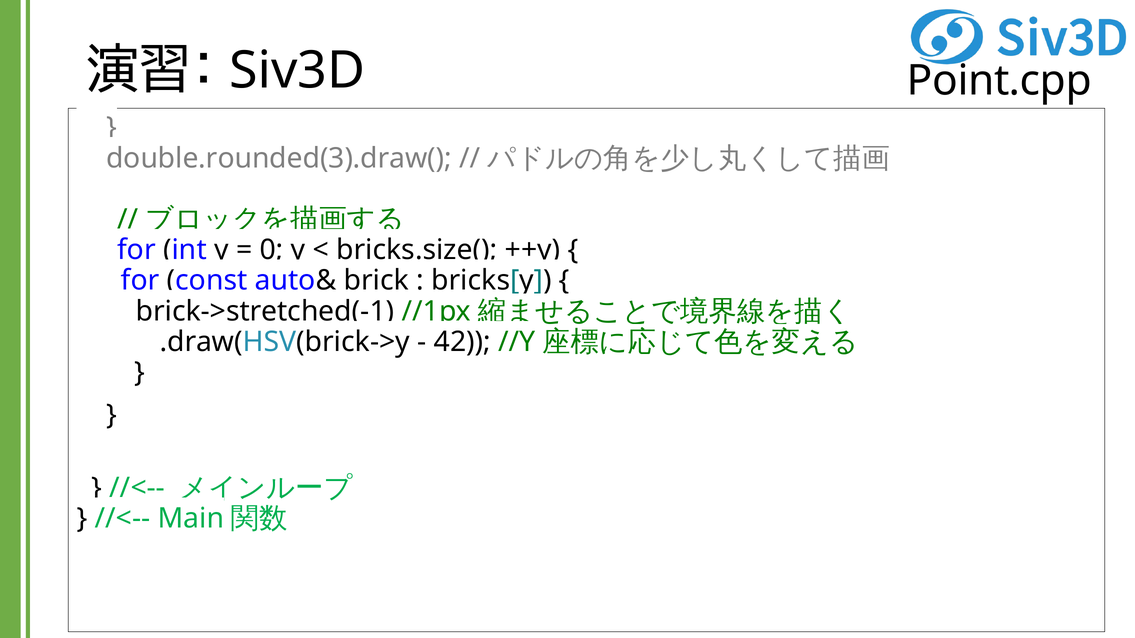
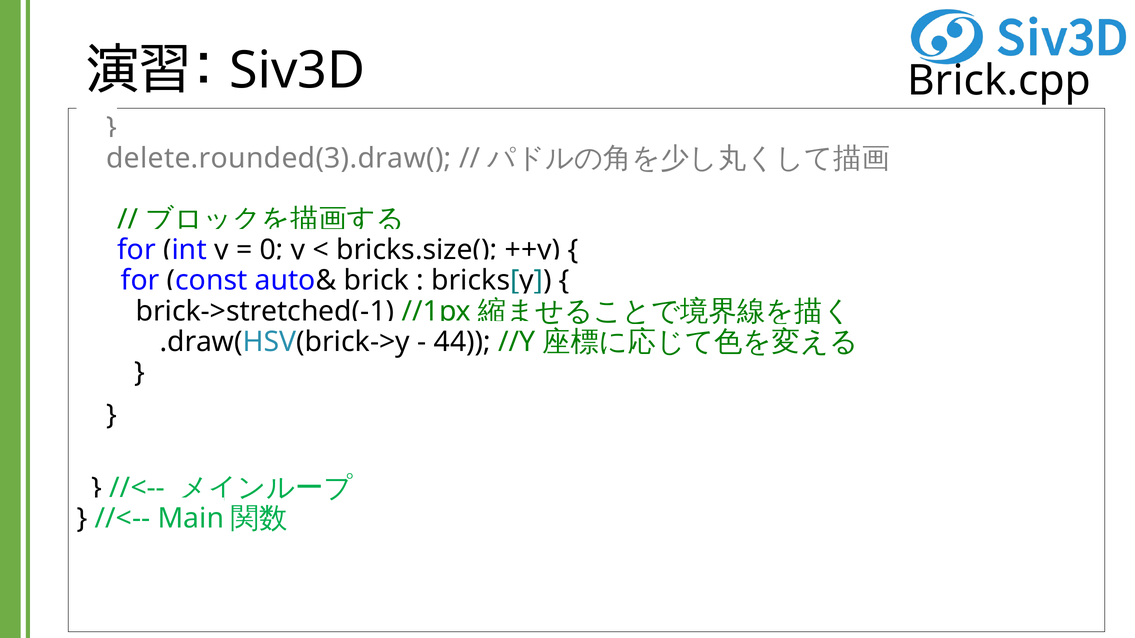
Point.cpp: Point.cpp -> Brick.cpp
double.rounded(3).draw(: double.rounded(3).draw( -> delete.rounded(3).draw(
42: 42 -> 44
